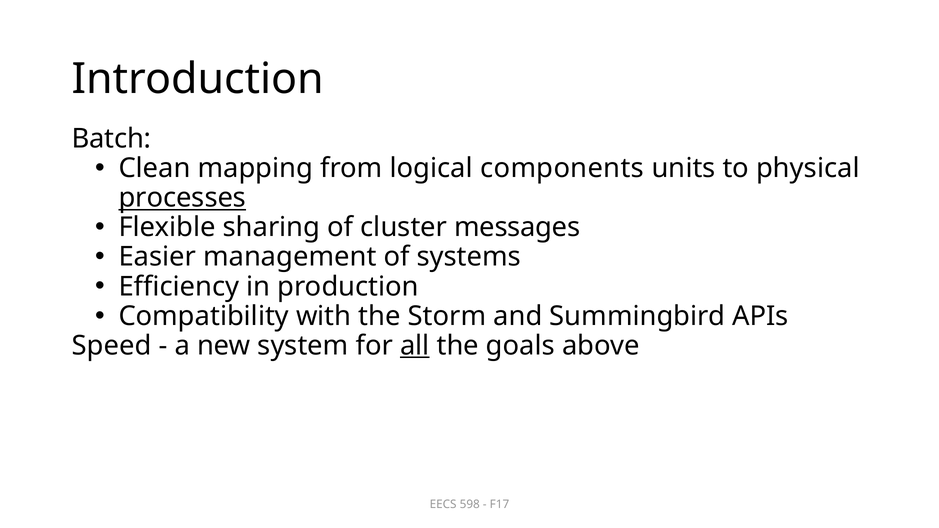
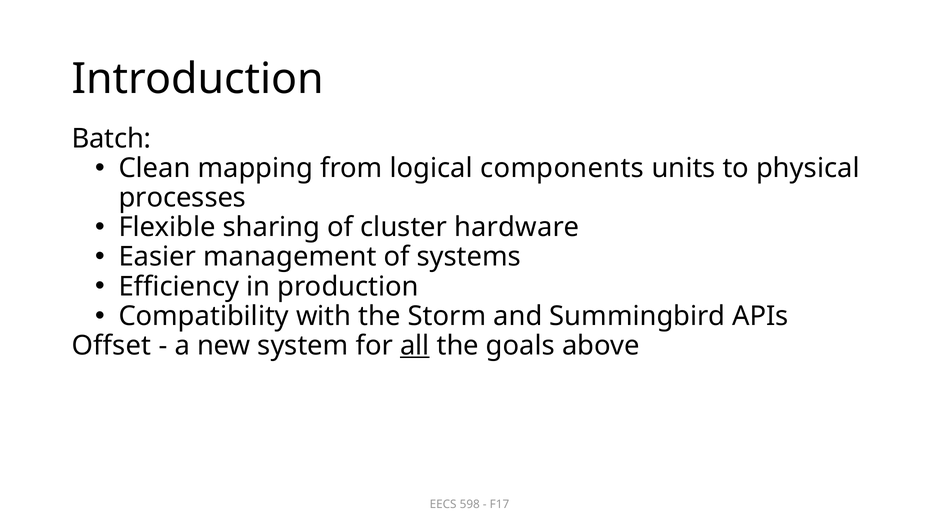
processes underline: present -> none
messages: messages -> hardware
Speed: Speed -> Offset
